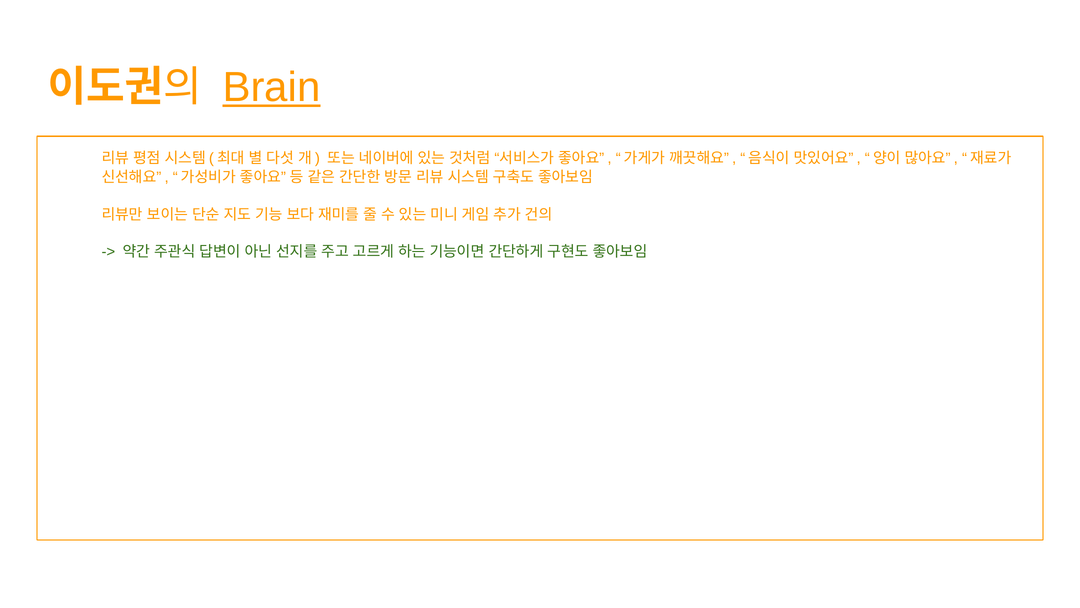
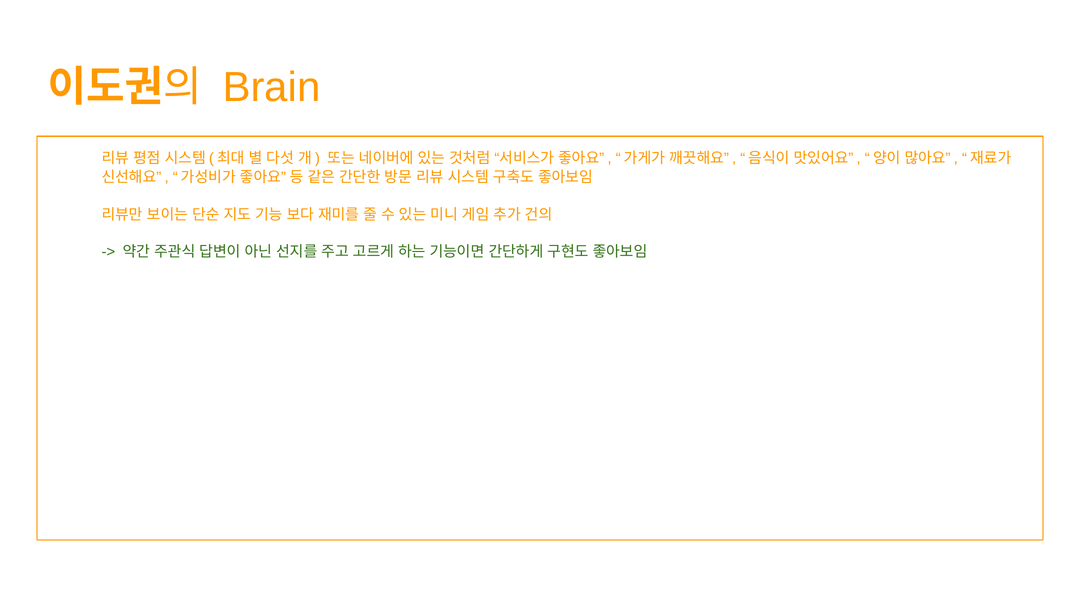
Brain underline: present -> none
